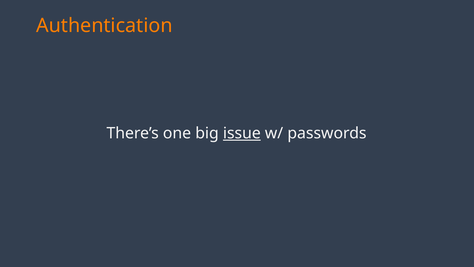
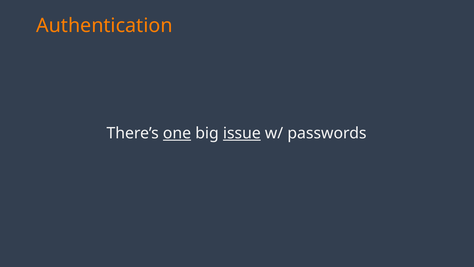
one underline: none -> present
